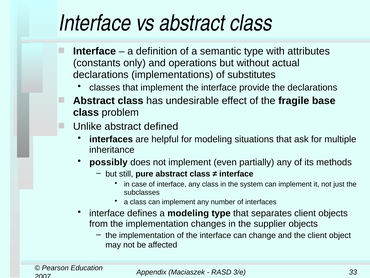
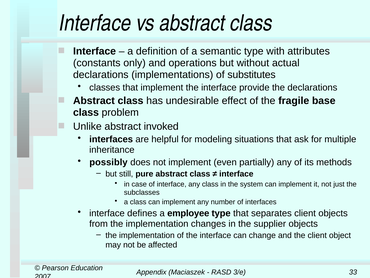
defined: defined -> invoked
a modeling: modeling -> employee
